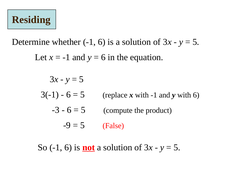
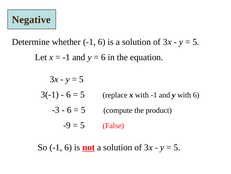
Residing: Residing -> Negative
